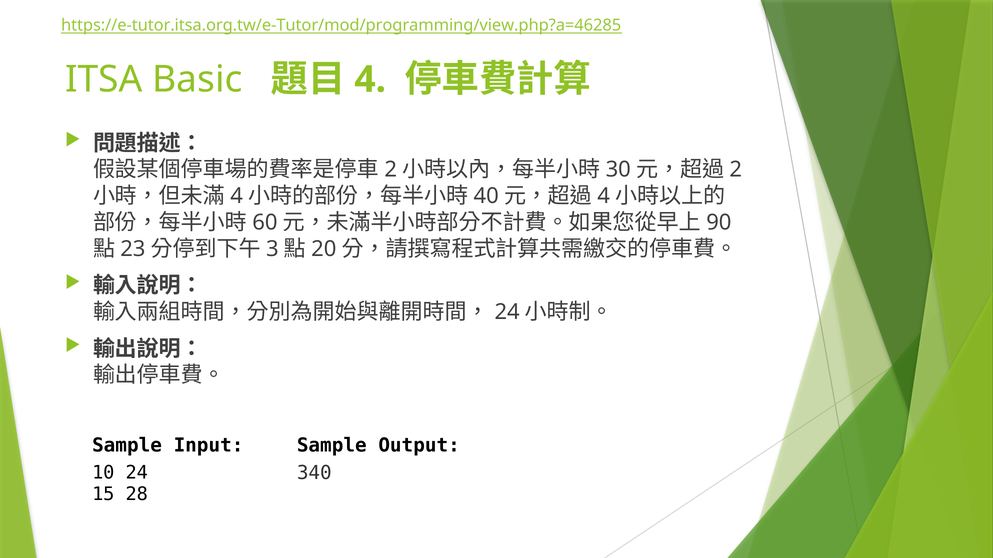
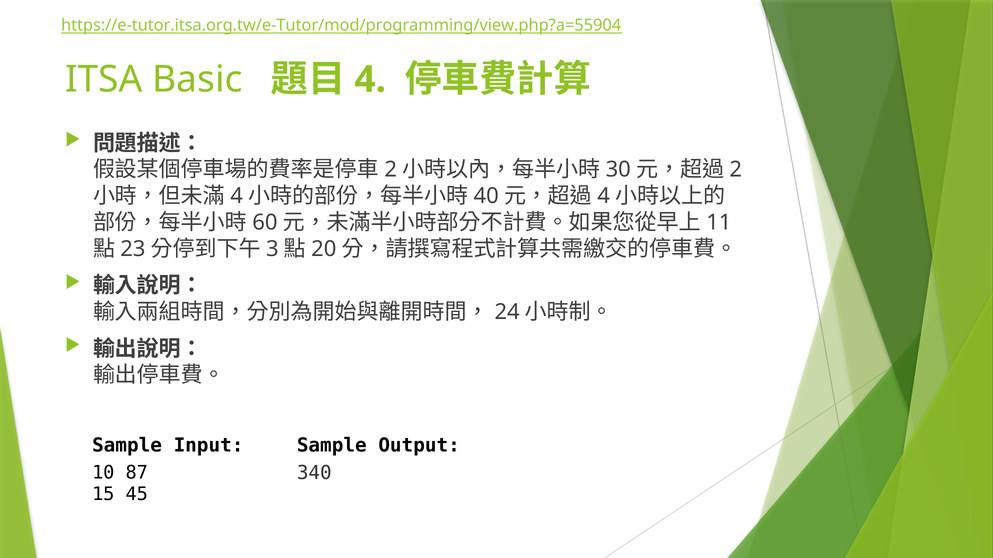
https://e-tutor.itsa.org.tw/e-Tutor/mod/programming/view.php?a=46285: https://e-tutor.itsa.org.tw/e-Tutor/mod/programming/view.php?a=46285 -> https://e-tutor.itsa.org.tw/e-Tutor/mod/programming/view.php?a=55904
90: 90 -> 11
24: 24 -> 87
28: 28 -> 45
